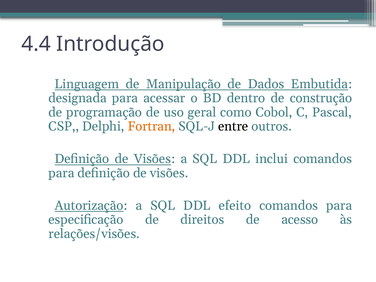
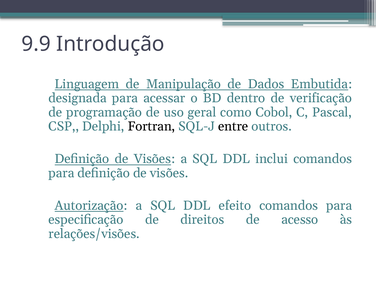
4.4: 4.4 -> 9.9
construção: construção -> verificação
Fortran colour: orange -> black
